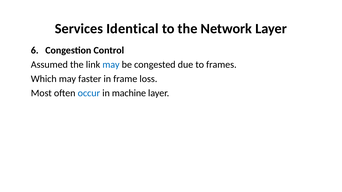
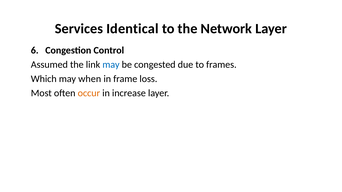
faster: faster -> when
occur colour: blue -> orange
machine: machine -> increase
